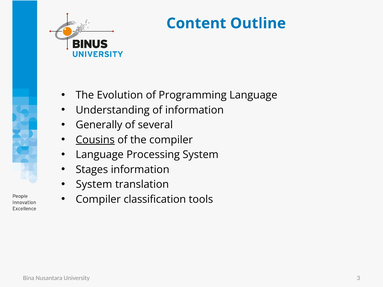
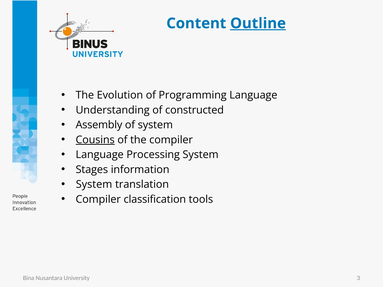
Outline underline: none -> present
of information: information -> constructed
Generally: Generally -> Assembly
of several: several -> system
